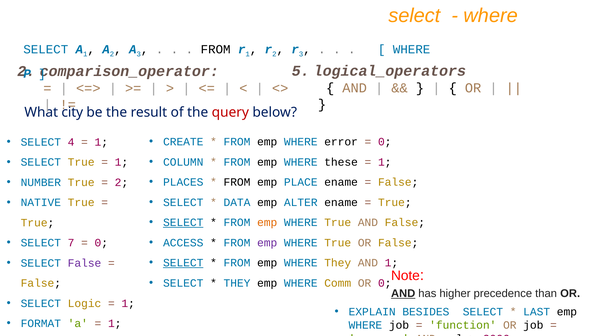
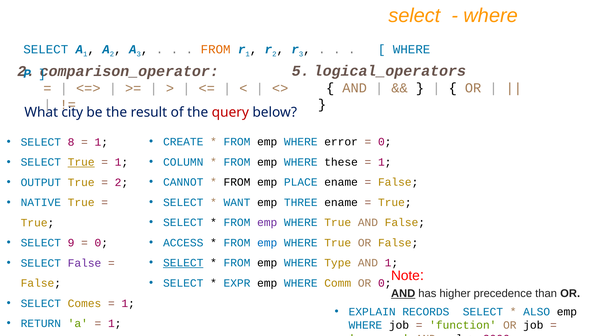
FROM at (216, 49) colour: black -> orange
4: 4 -> 8
True at (81, 162) underline: none -> present
PLACES: PLACES -> CANNOT
NUMBER: NUMBER -> OUTPUT
DATA: DATA -> WANT
ALTER: ALTER -> THREE
SELECT at (183, 222) underline: present -> none
emp at (267, 222) colour: orange -> purple
emp at (267, 243) colour: purple -> blue
7: 7 -> 9
WHERE They: They -> Type
THEY at (237, 283): THEY -> EXPR
Logic: Logic -> Comes
BESIDES: BESIDES -> RECORDS
LAST: LAST -> ALSO
FORMAT: FORMAT -> RETURN
